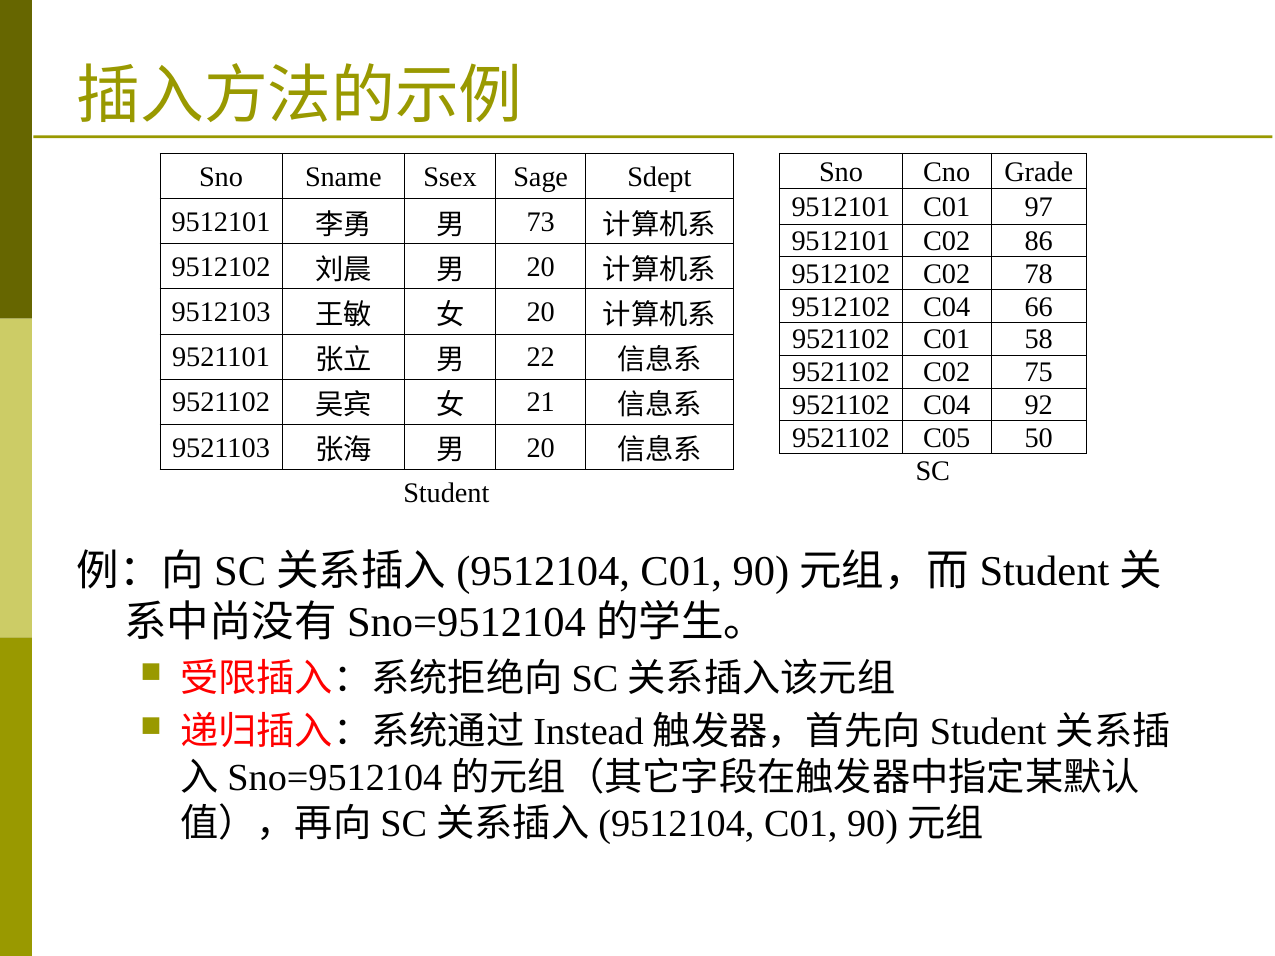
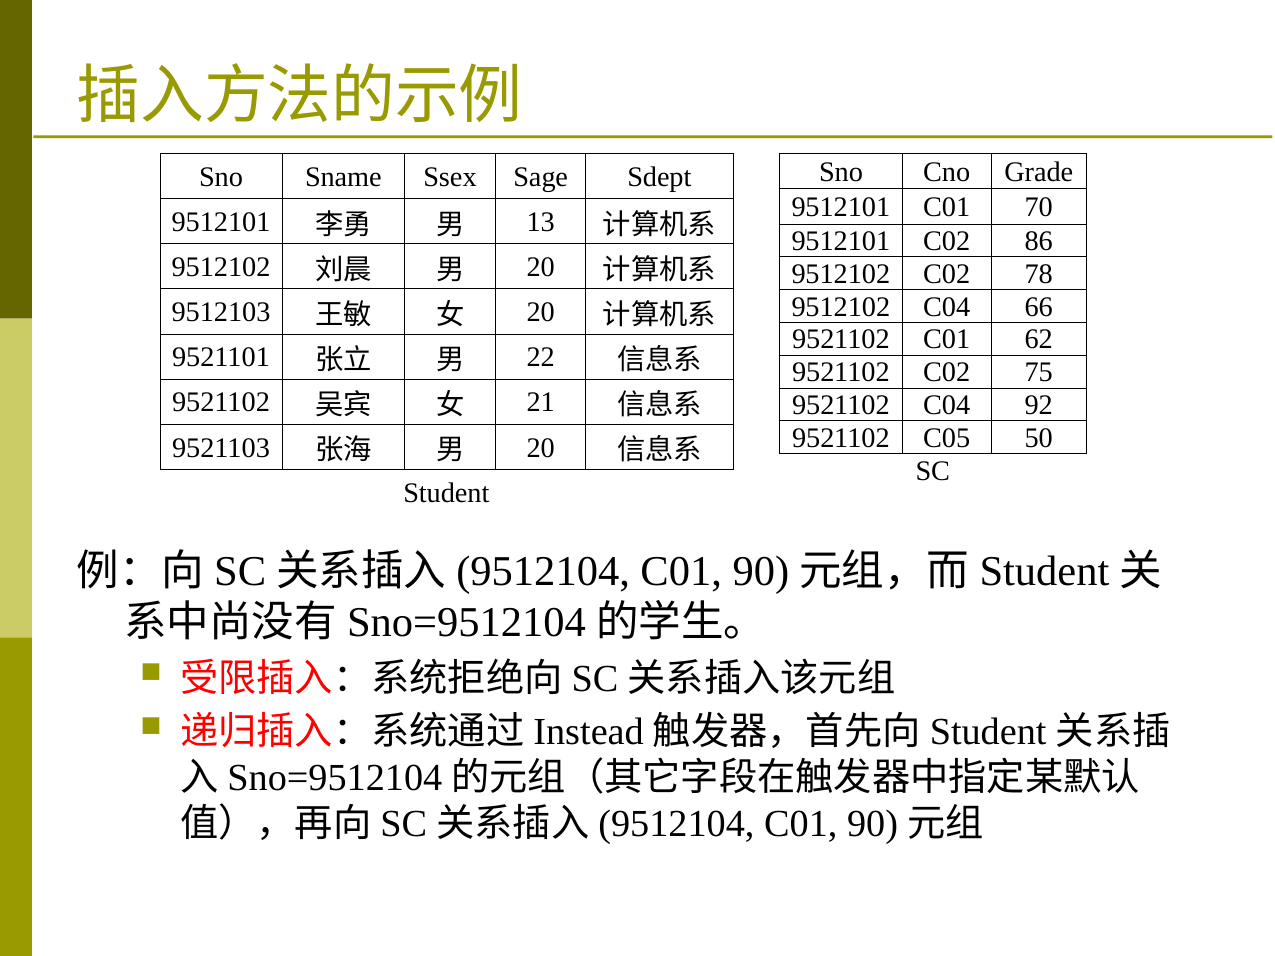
97: 97 -> 70
73: 73 -> 13
58: 58 -> 62
